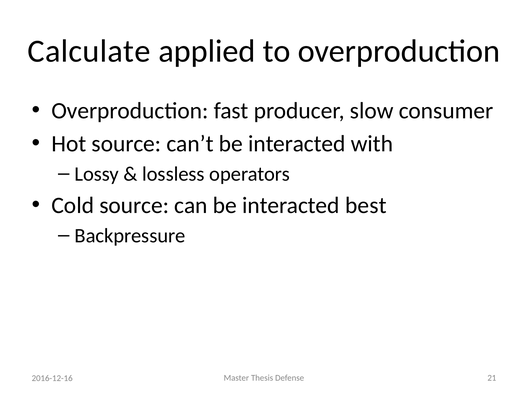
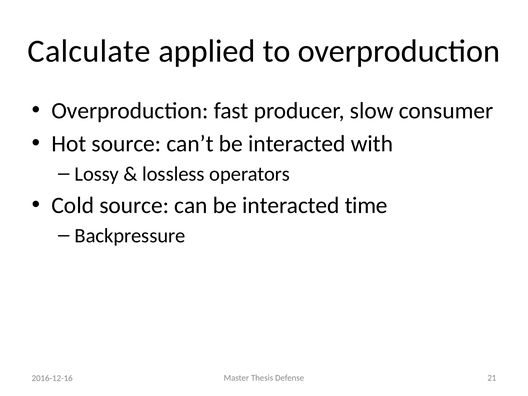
best: best -> time
